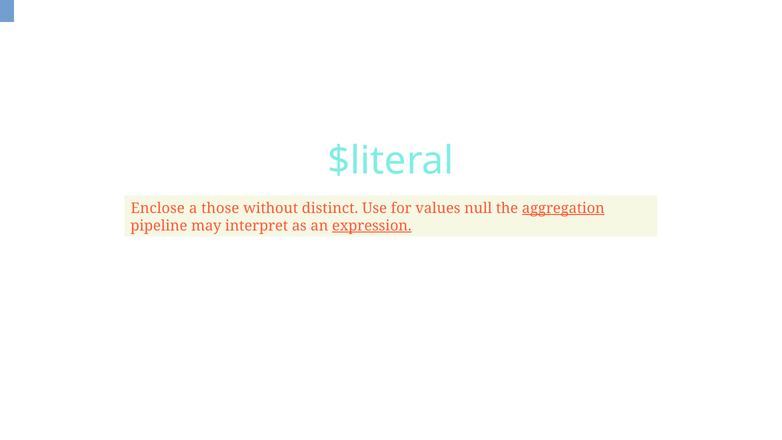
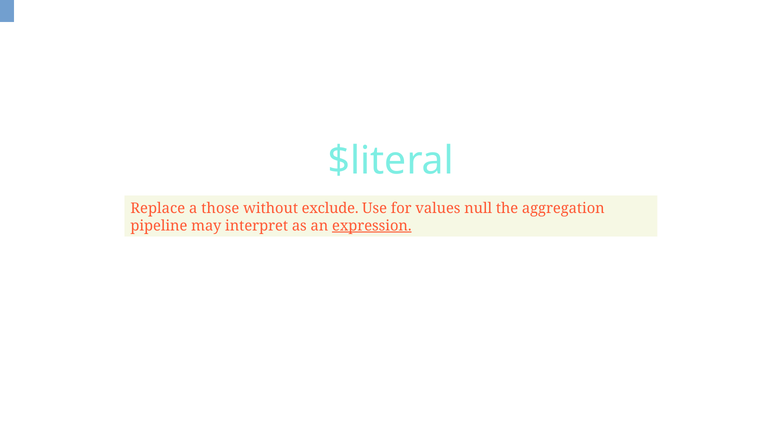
Enclose: Enclose -> Replace
distinct: distinct -> exclude
aggregation underline: present -> none
